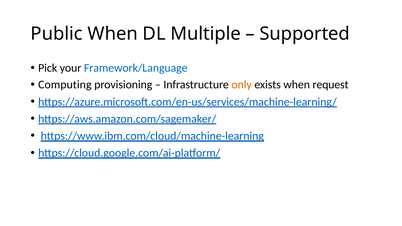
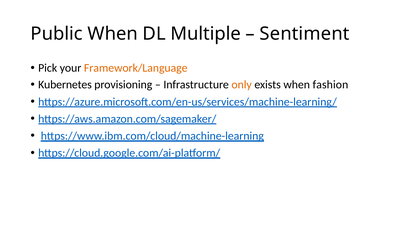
Supported: Supported -> Sentiment
Framework/Language colour: blue -> orange
Computing: Computing -> Kubernetes
request: request -> fashion
